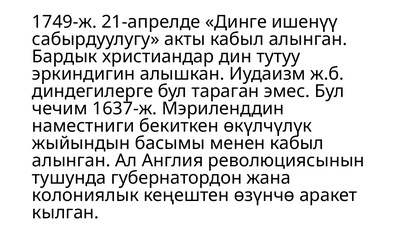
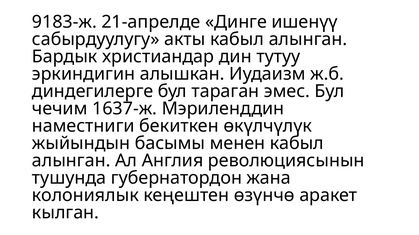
1749-ж: 1749-ж -> 9183-ж
